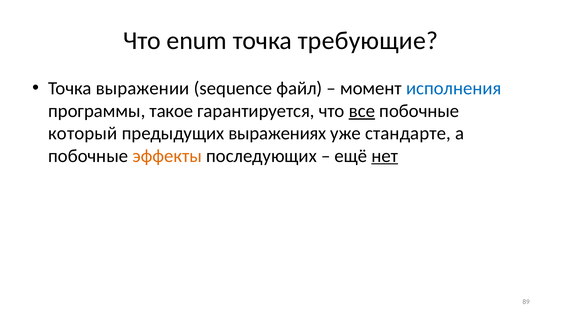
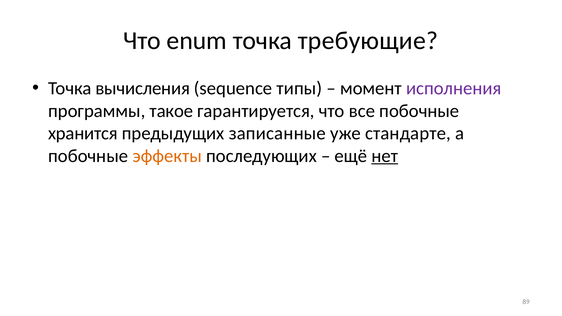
выражении: выражении -> вычисления
файл: файл -> типы
исполнения colour: blue -> purple
все underline: present -> none
который: который -> хранится
выражениях: выражениях -> записанные
